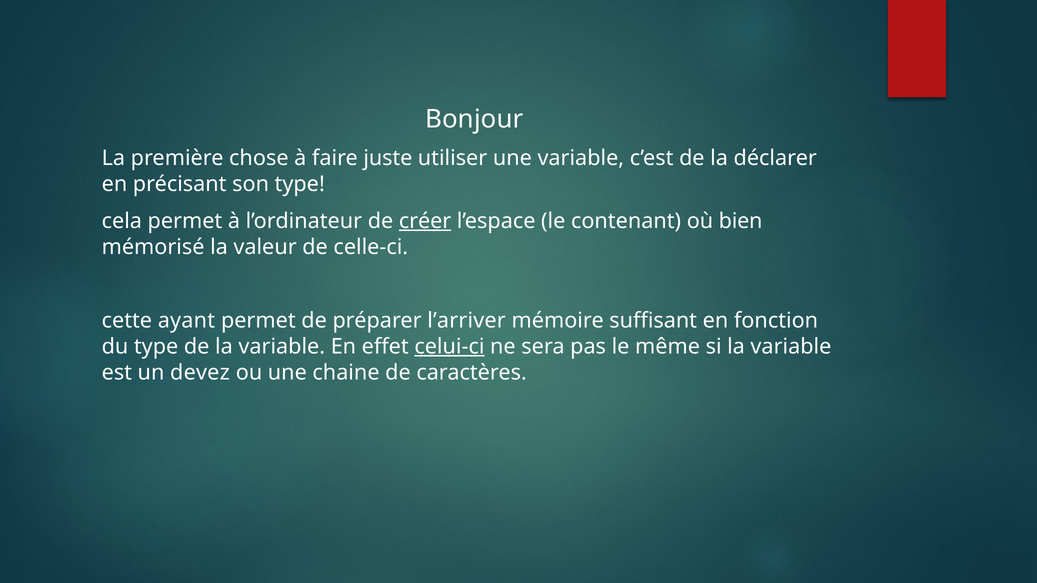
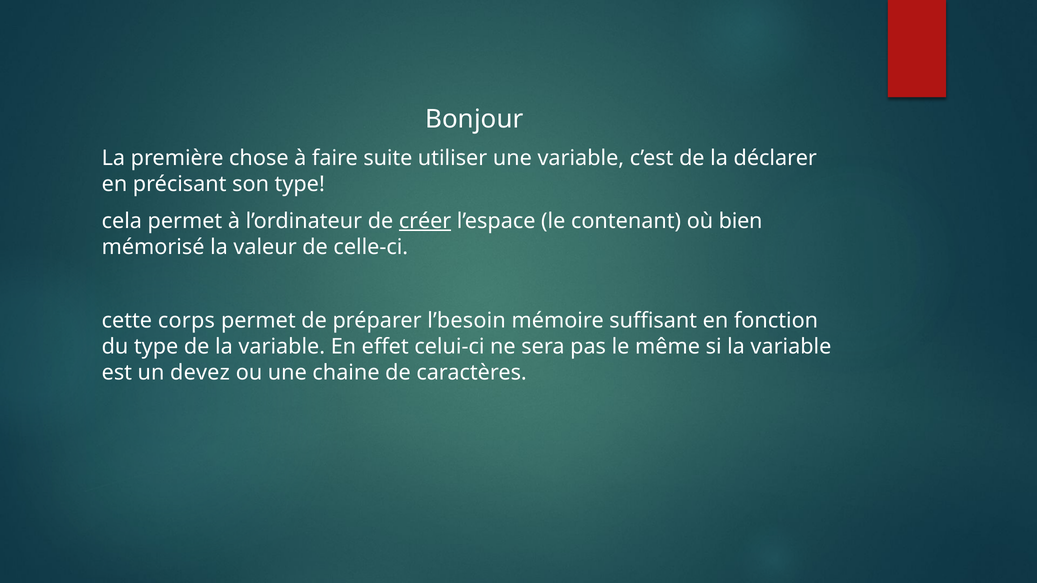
juste: juste -> suite
ayant: ayant -> corps
l’arriver: l’arriver -> l’besoin
celui-ci underline: present -> none
